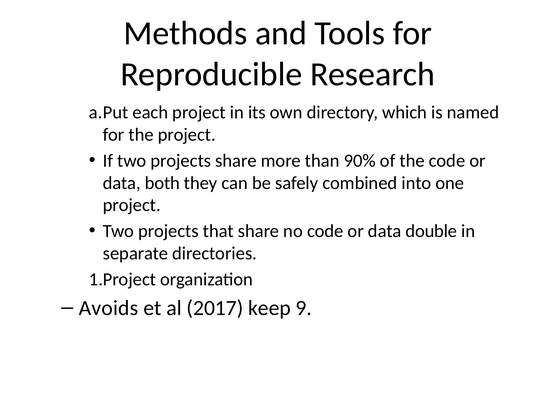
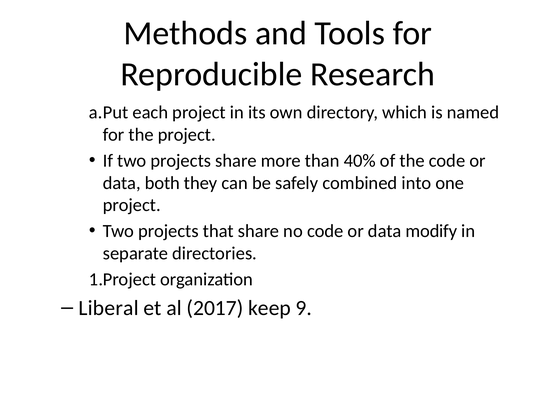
90%: 90% -> 40%
double: double -> modify
Avoids: Avoids -> Liberal
